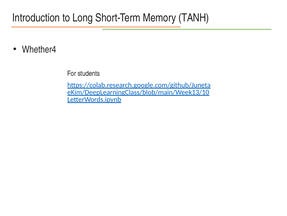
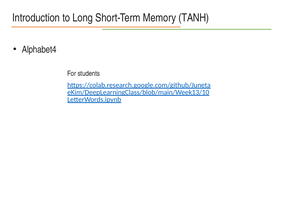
Whether4: Whether4 -> Alphabet4
